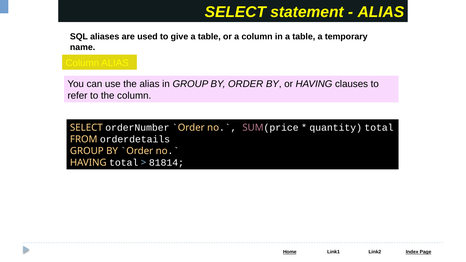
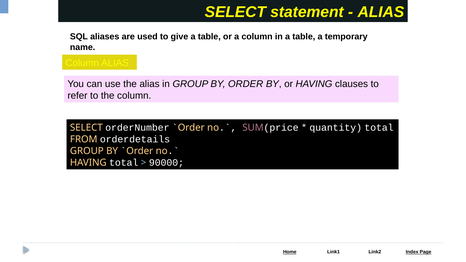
81814: 81814 -> 90000
